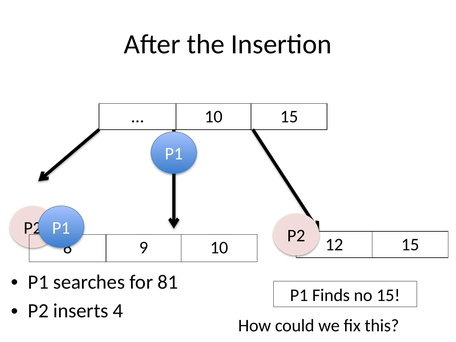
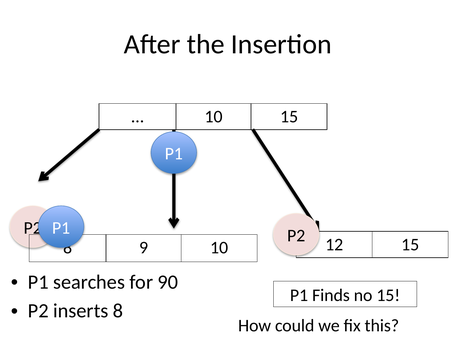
81: 81 -> 90
inserts 4: 4 -> 8
